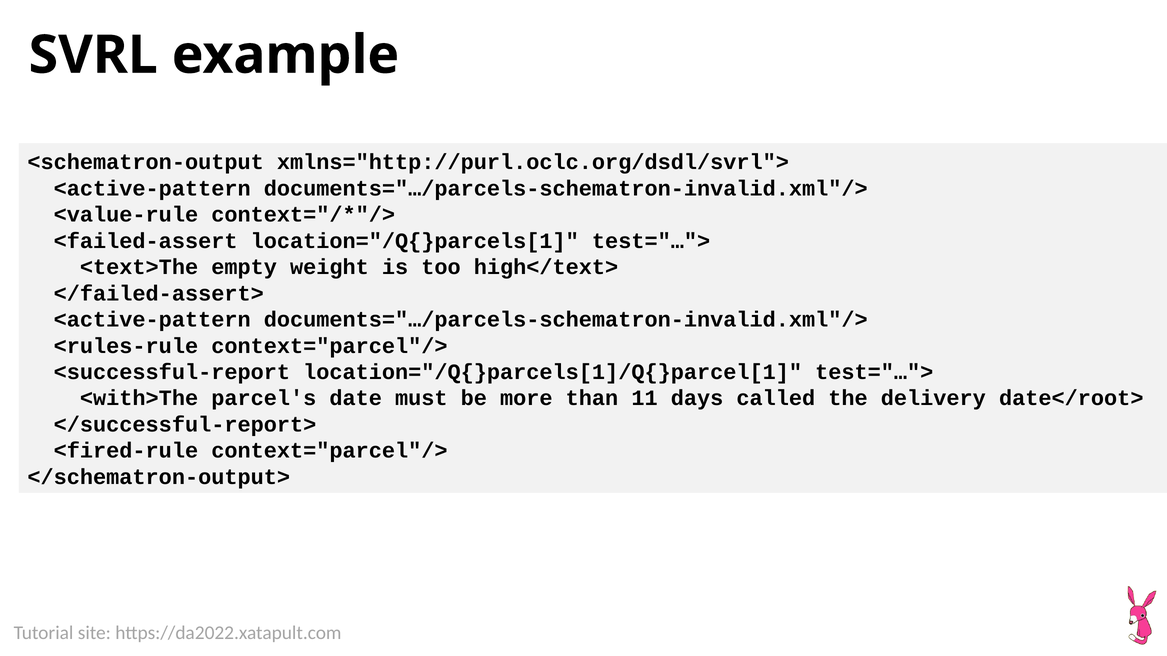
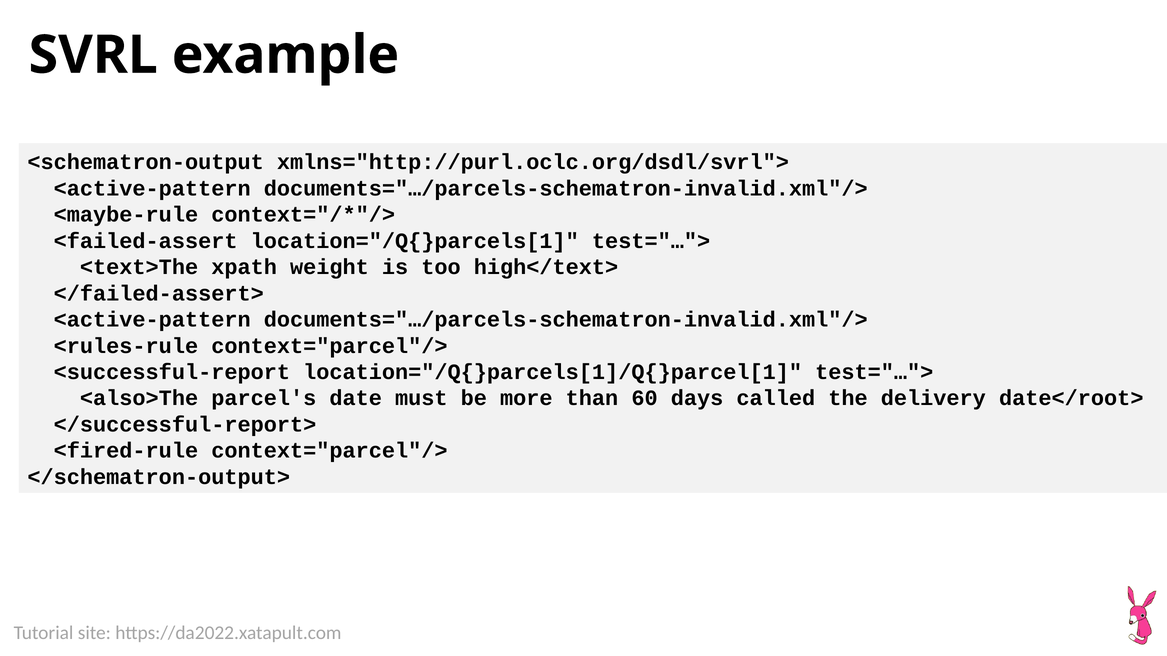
<value-rule: <value-rule -> <maybe-rule
empty: empty -> xpath
<with>The: <with>The -> <also>The
11: 11 -> 60
